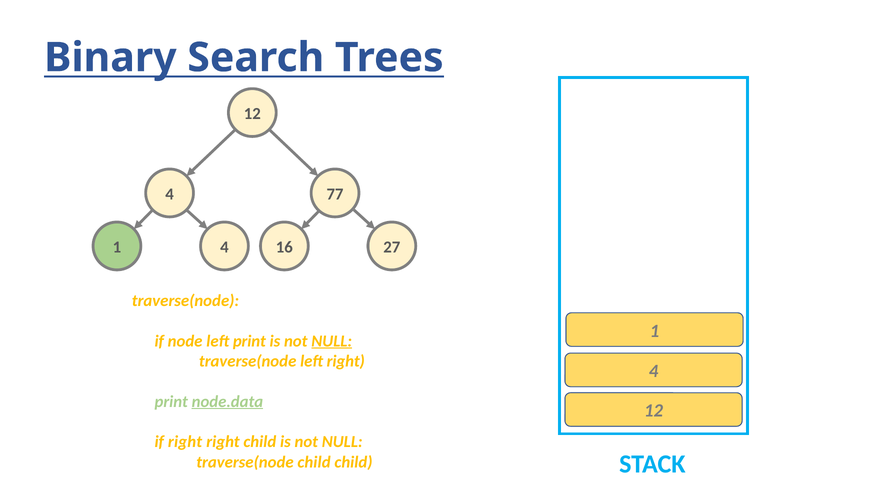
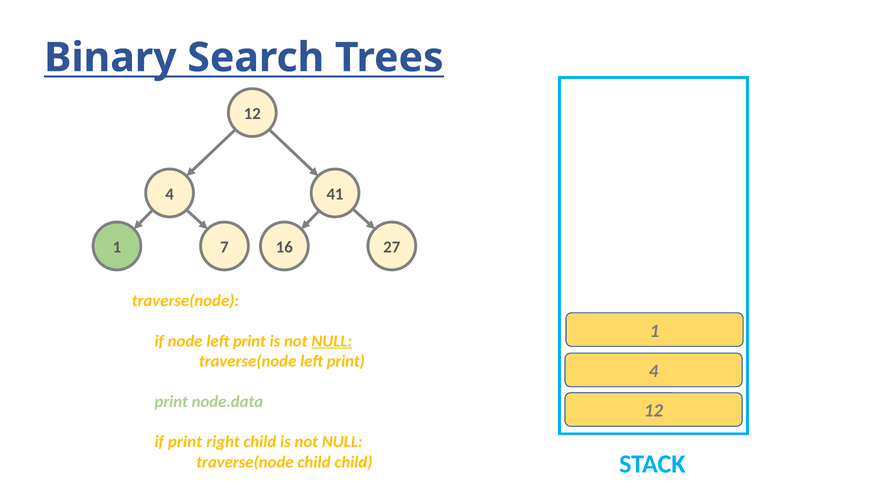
77: 77 -> 41
1 4: 4 -> 7
traverse(node left right: right -> print
node.data underline: present -> none
if right: right -> print
